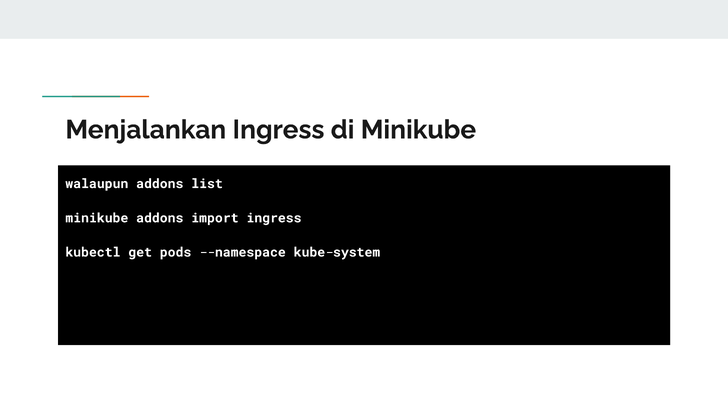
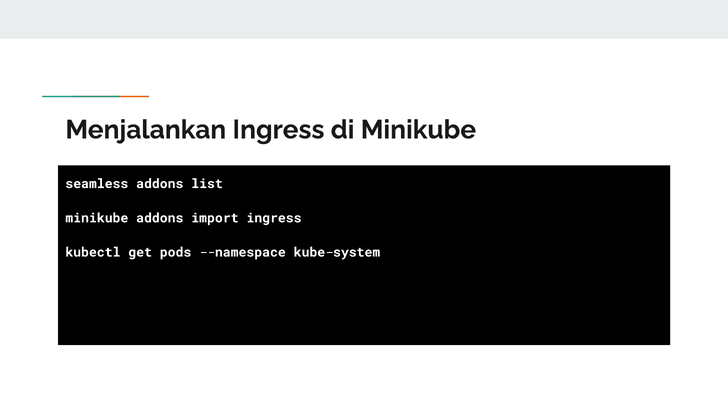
walaupun: walaupun -> seamless
